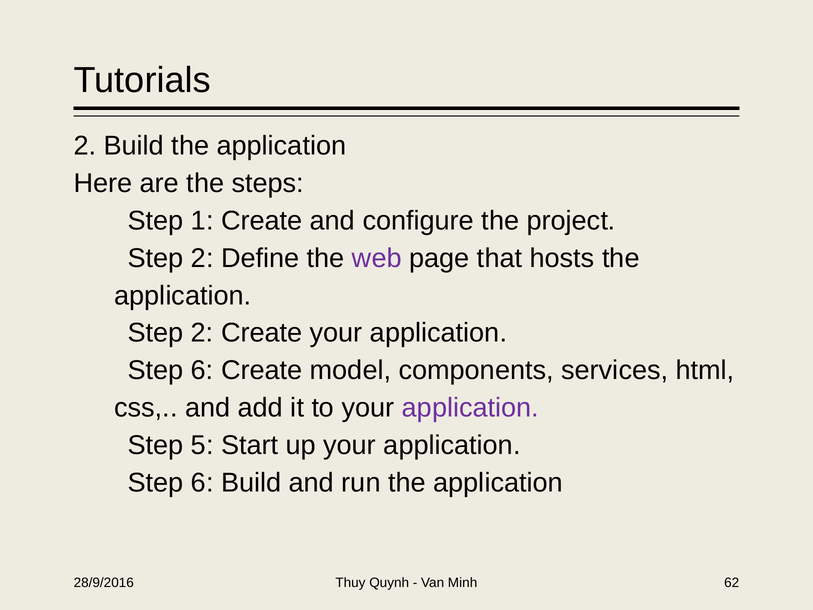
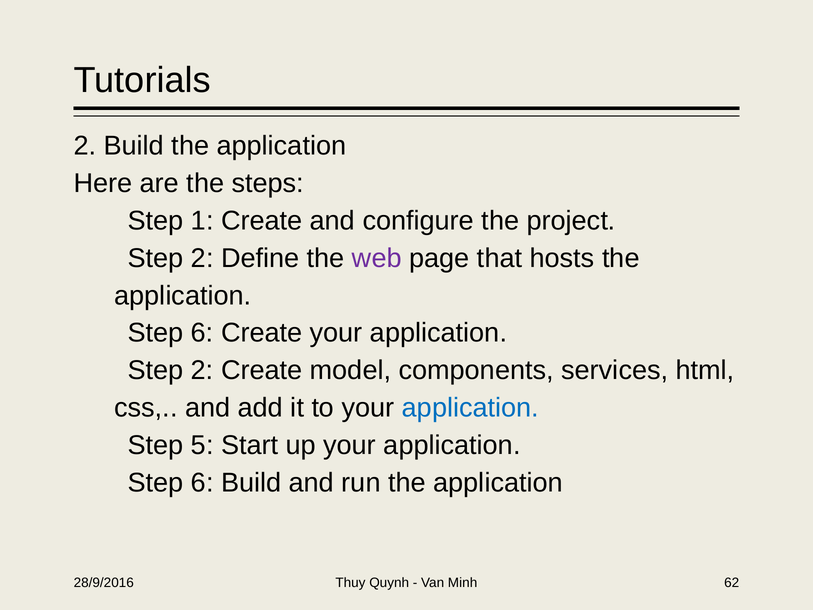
2 at (202, 333): 2 -> 6
6 at (202, 370): 6 -> 2
application at (470, 408) colour: purple -> blue
